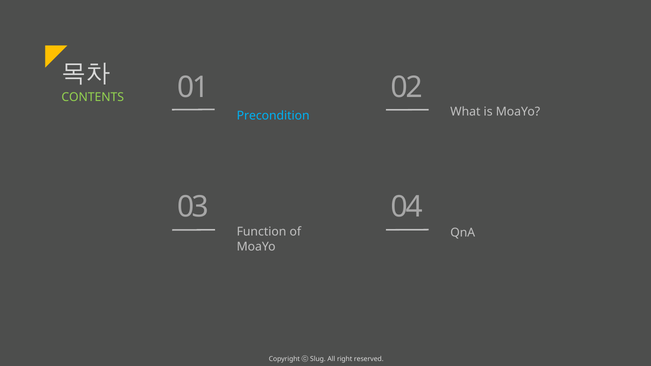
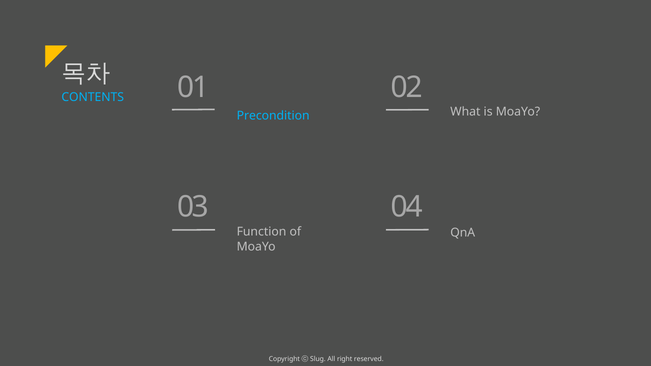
CONTENTS colour: light green -> light blue
